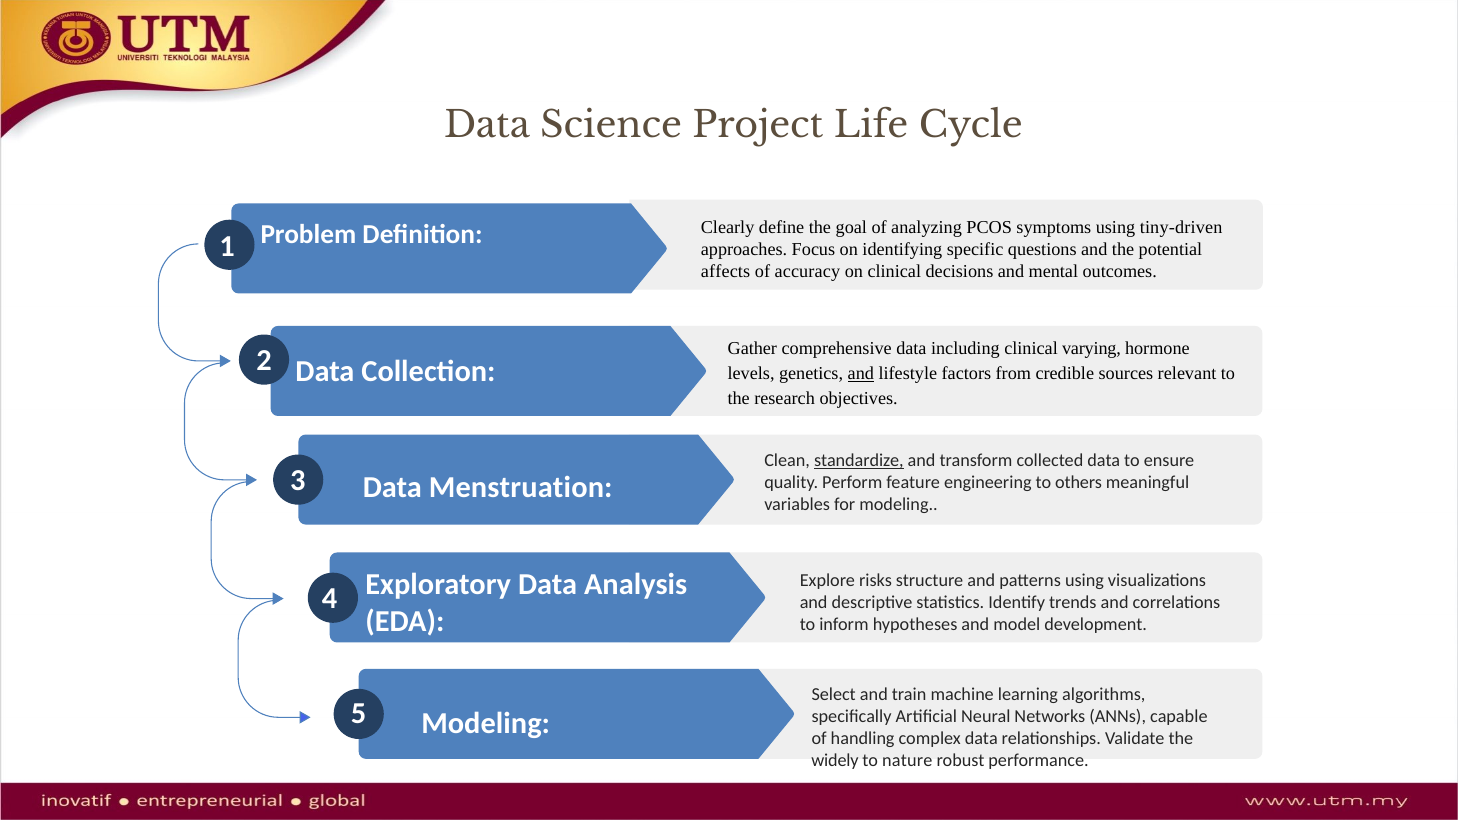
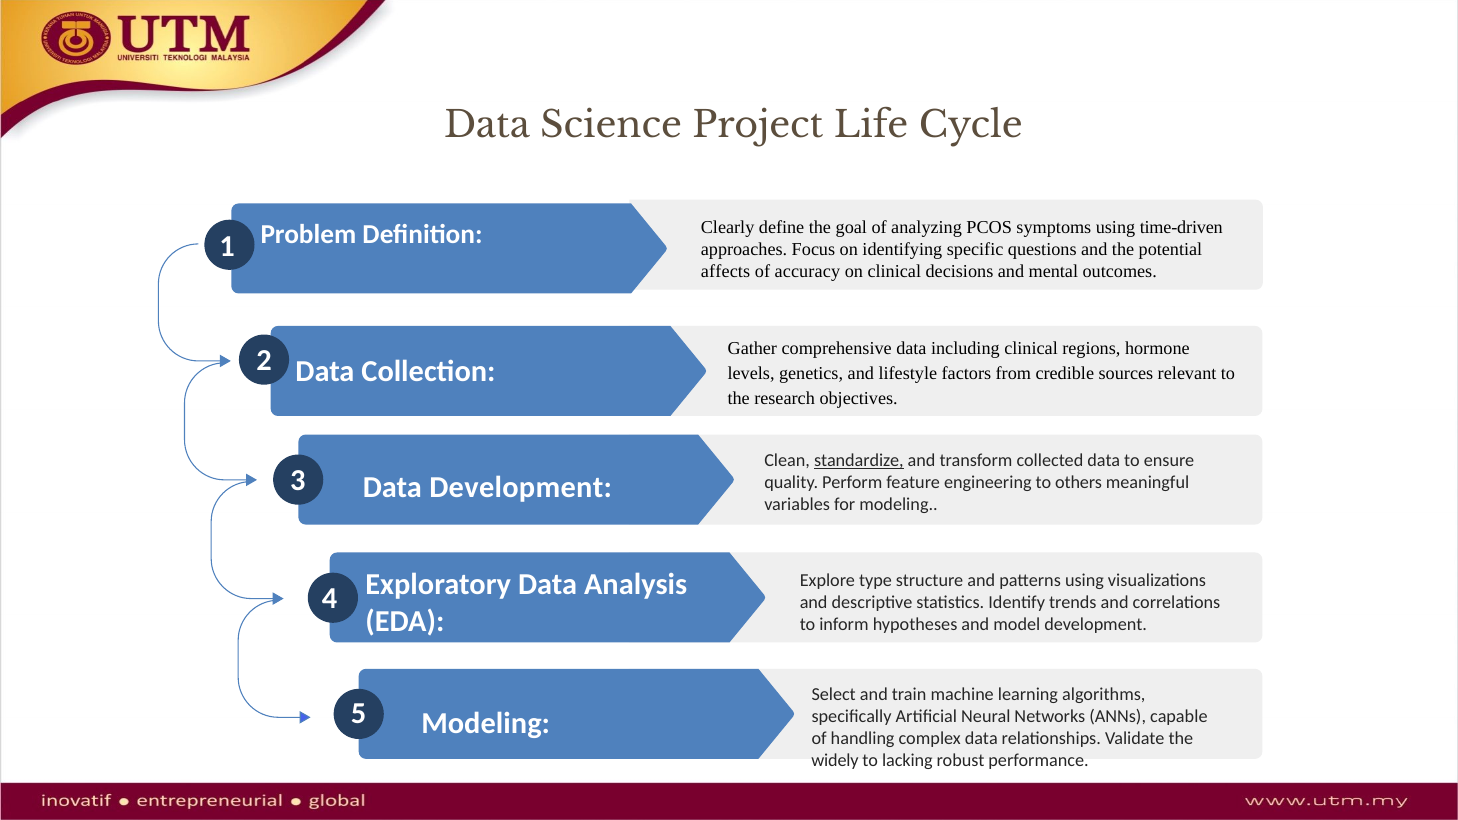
tiny-driven: tiny-driven -> time-driven
varying: varying -> regions
and at (861, 374) underline: present -> none
Data Menstruation: Menstruation -> Development
risks: risks -> type
nature: nature -> lacking
